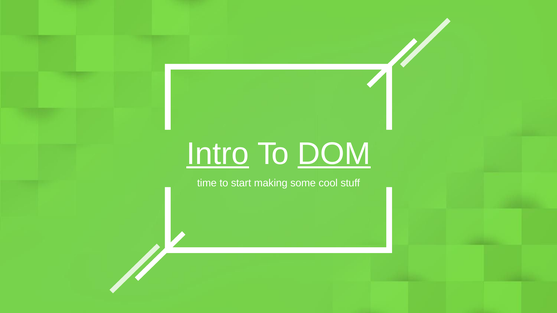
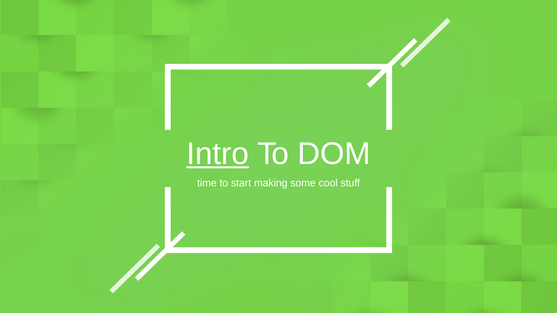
DOM underline: present -> none
